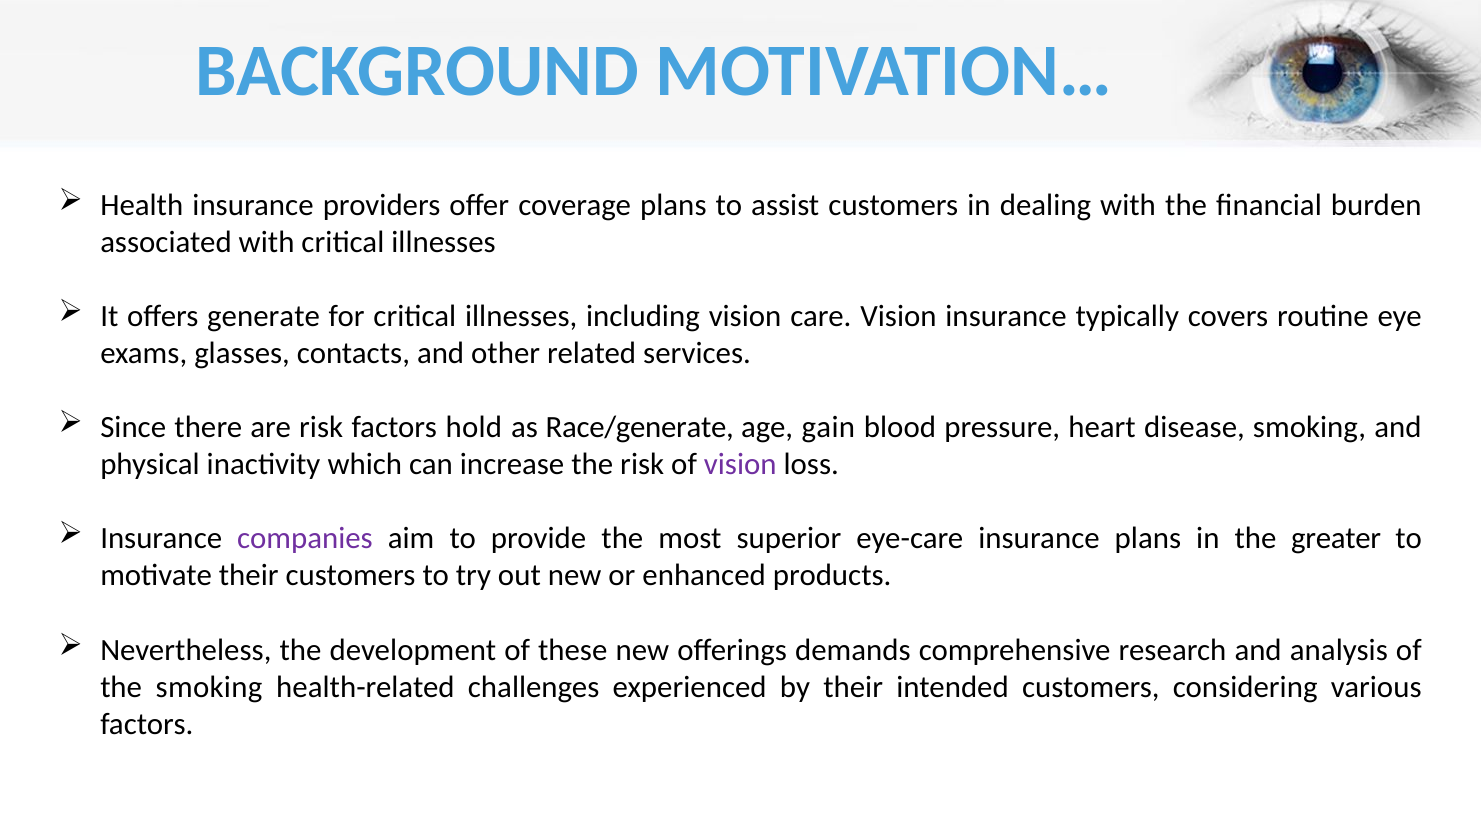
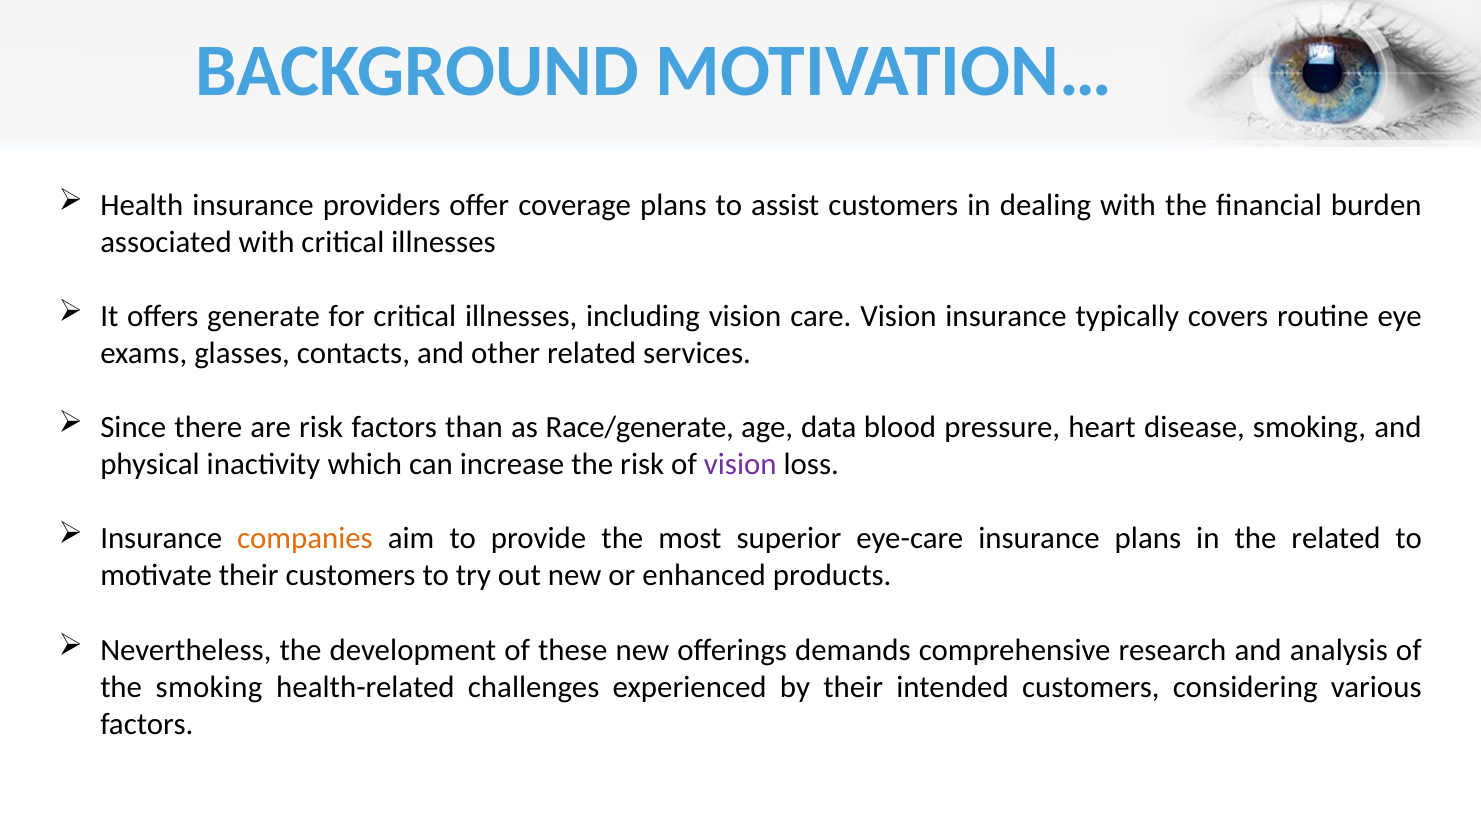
hold: hold -> than
gain: gain -> data
companies colour: purple -> orange
the greater: greater -> related
